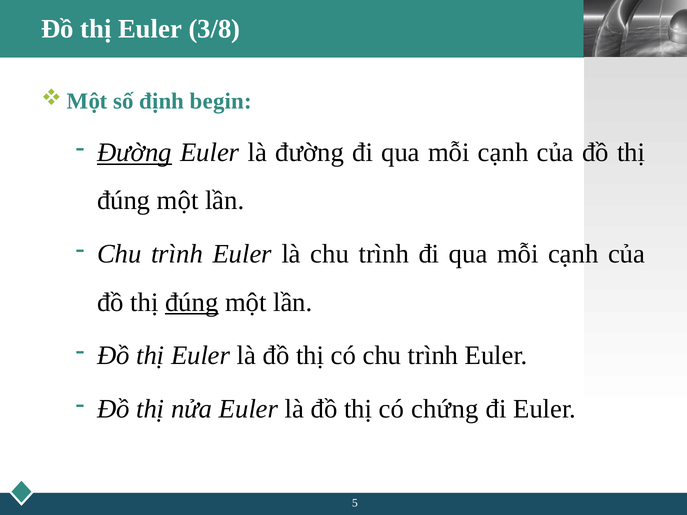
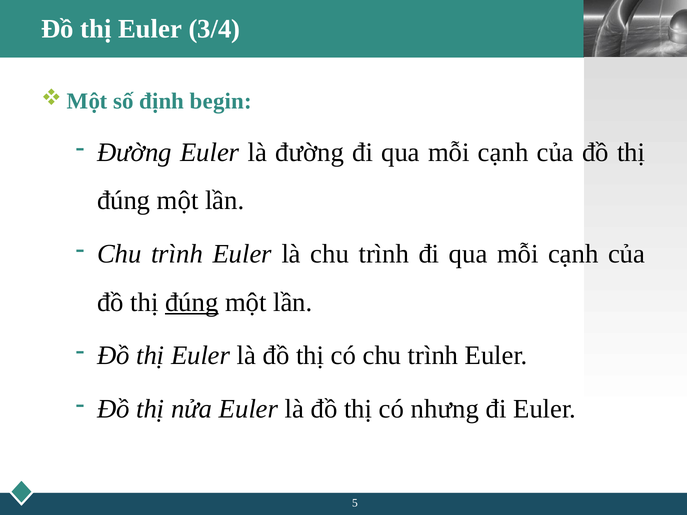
3/8: 3/8 -> 3/4
Đường at (134, 153) underline: present -> none
chứng: chứng -> nhưng
